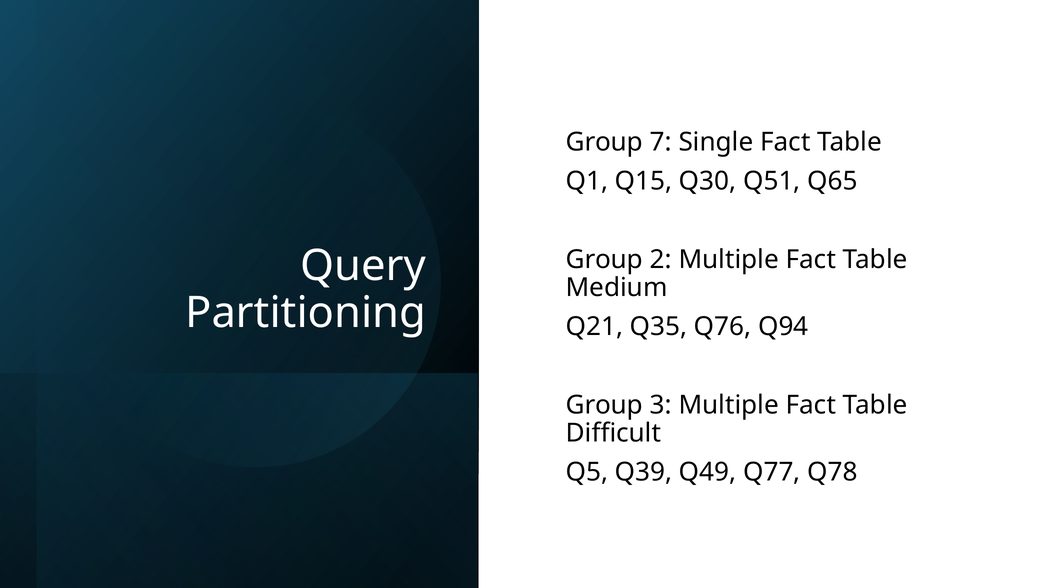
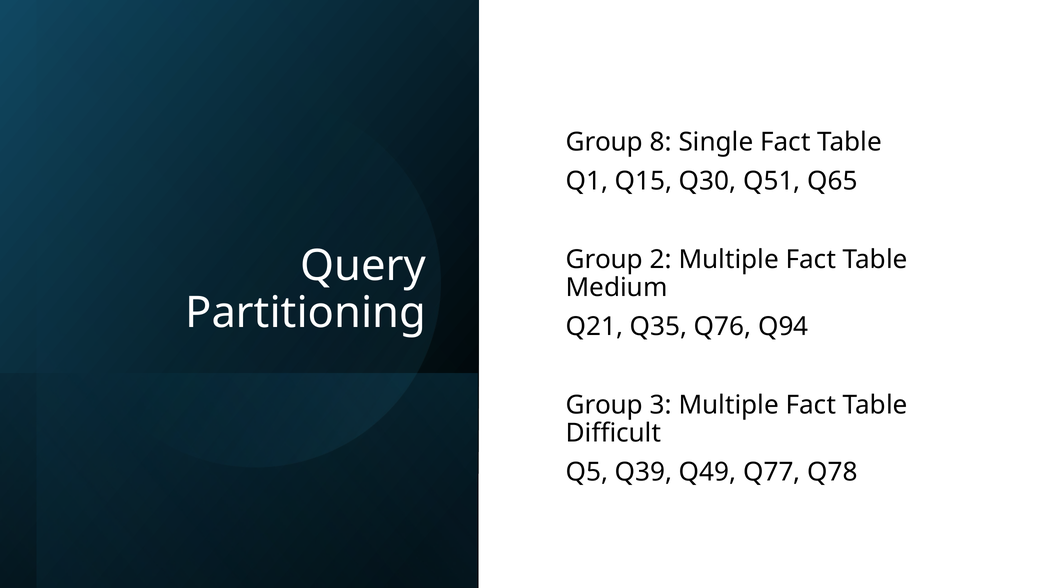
7: 7 -> 8
